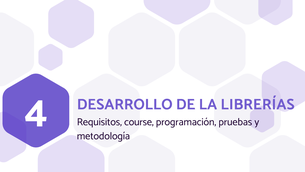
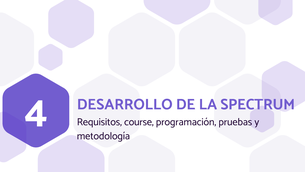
LIBRERÍAS: LIBRERÍAS -> SPECTRUM
